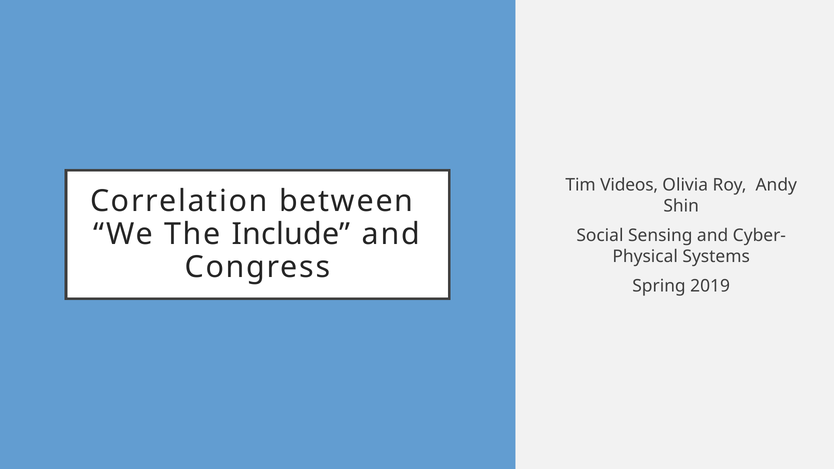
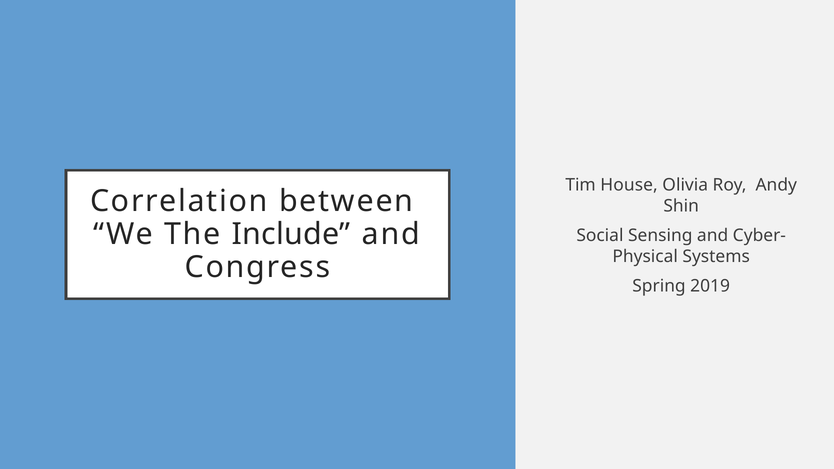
Videos: Videos -> House
